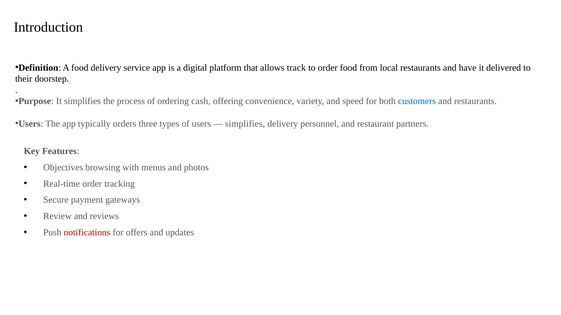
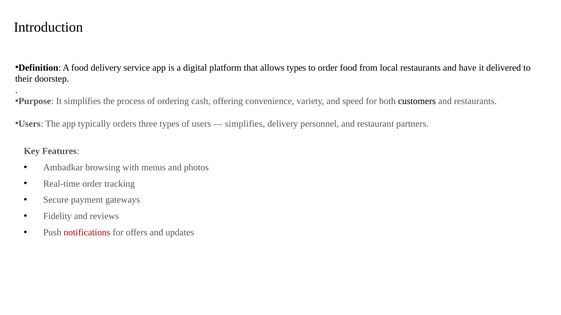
allows track: track -> types
customers colour: blue -> black
Objectives: Objectives -> Ambadkar
Review: Review -> Fidelity
